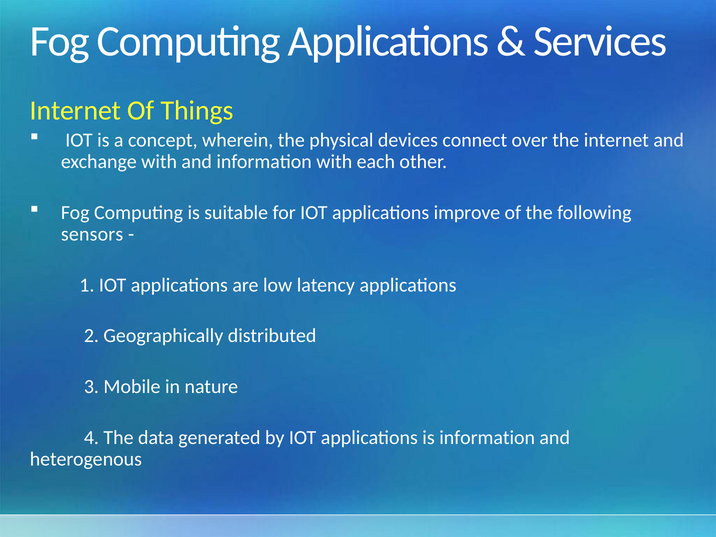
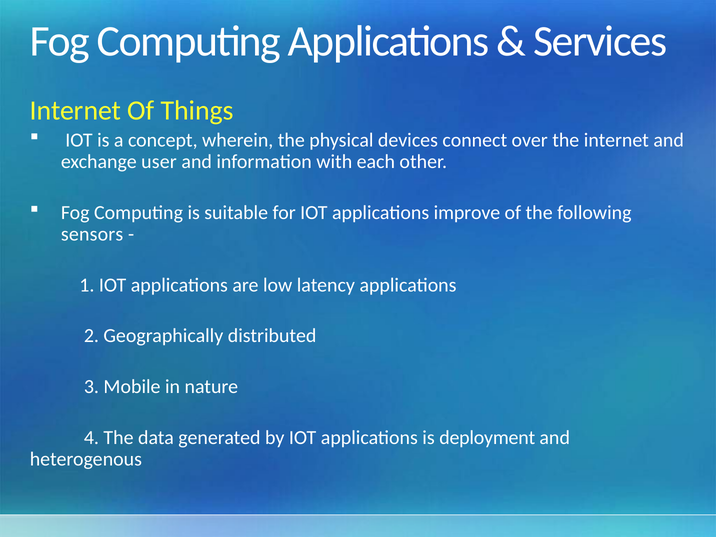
exchange with: with -> user
is information: information -> deployment
